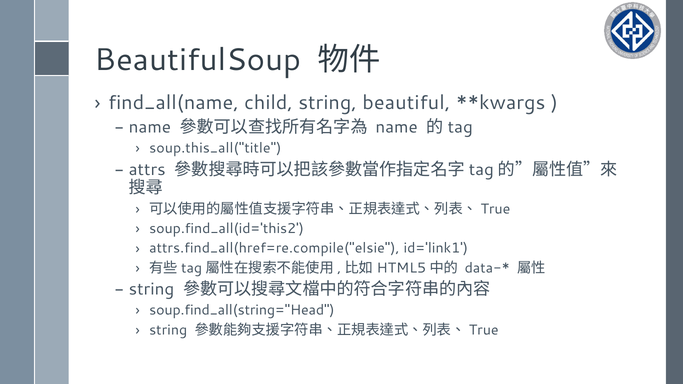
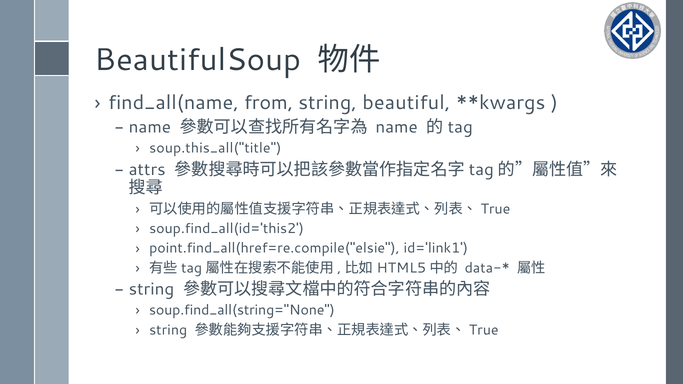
child: child -> from
attrs.find_all(href=re.compile("elsie: attrs.find_all(href=re.compile("elsie -> point.find_all(href=re.compile("elsie
soup.find_all(string="Head: soup.find_all(string="Head -> soup.find_all(string="None
